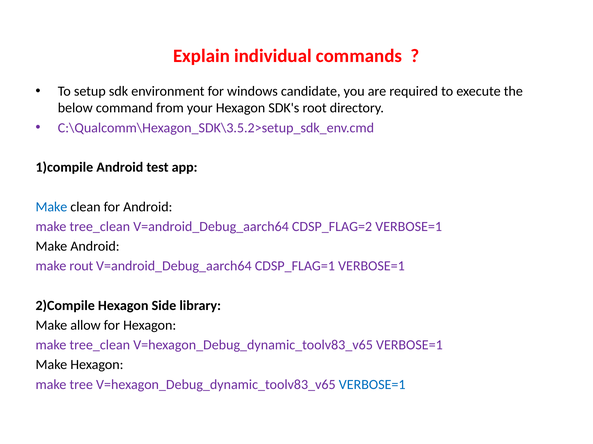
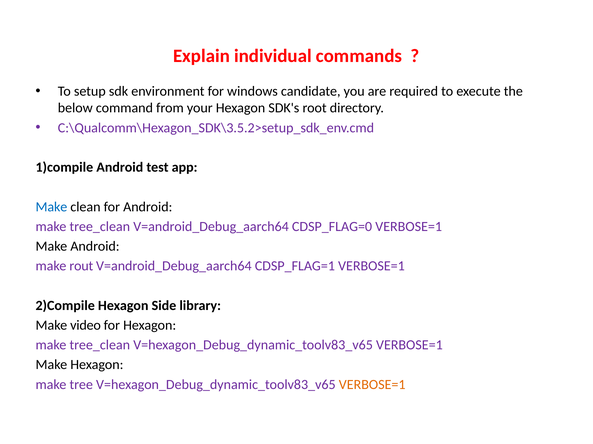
CDSP_FLAG=2: CDSP_FLAG=2 -> CDSP_FLAG=0
allow: allow -> video
VERBOSE=1 at (372, 385) colour: blue -> orange
